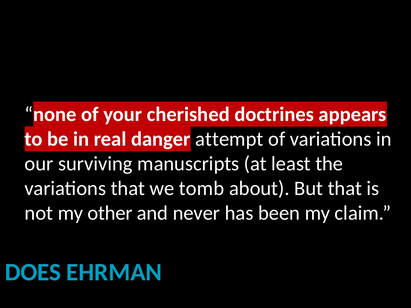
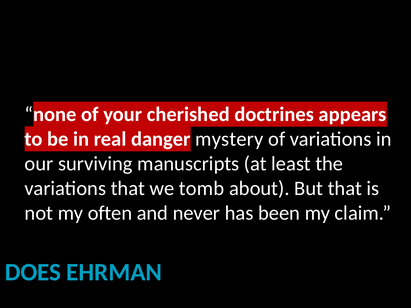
attempt: attempt -> mystery
other: other -> often
